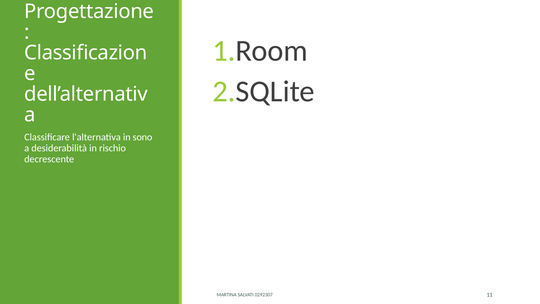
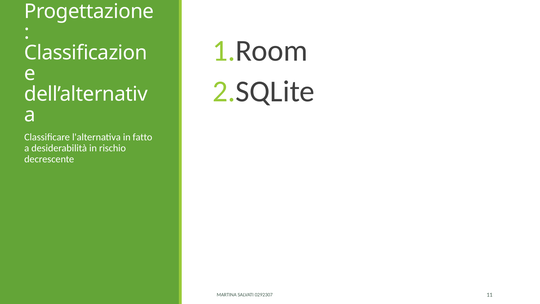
sono: sono -> fatto
